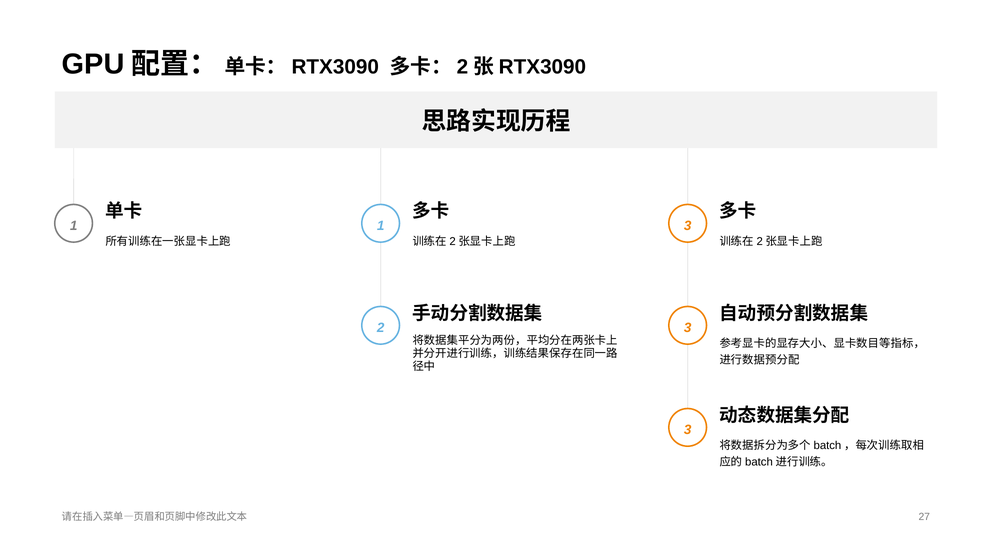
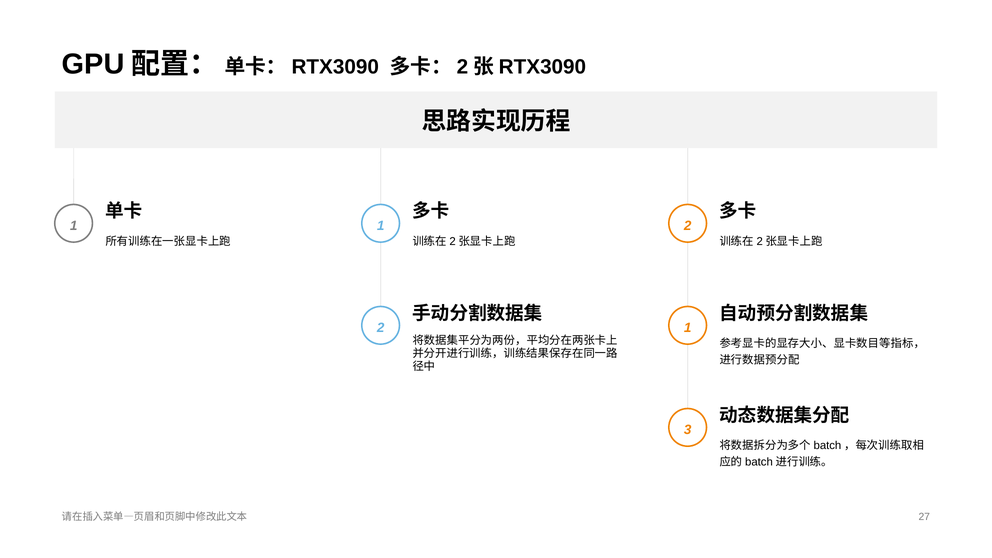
1 3: 3 -> 2
2 3: 3 -> 1
